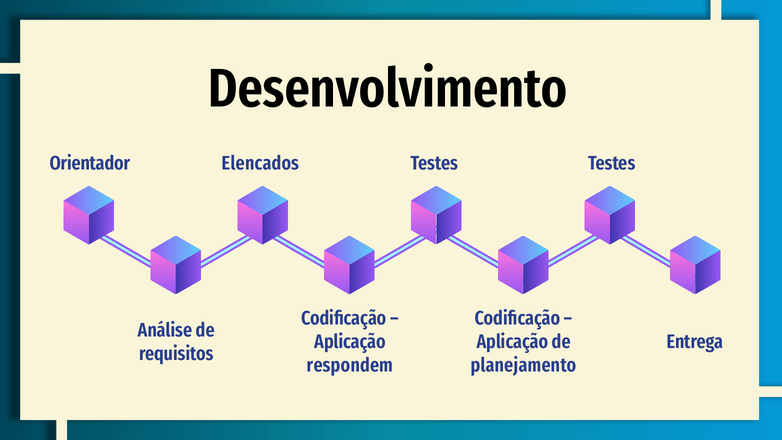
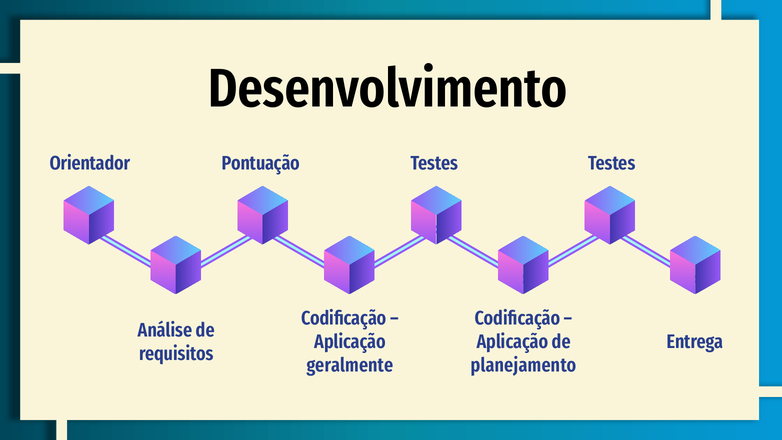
Elencados: Elencados -> Pontuação
respondem: respondem -> geralmente
